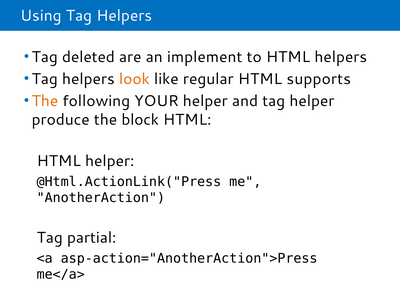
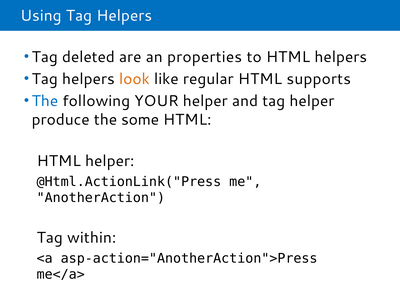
implement: implement -> properties
The at (45, 101) colour: orange -> blue
block: block -> some
partial: partial -> within
